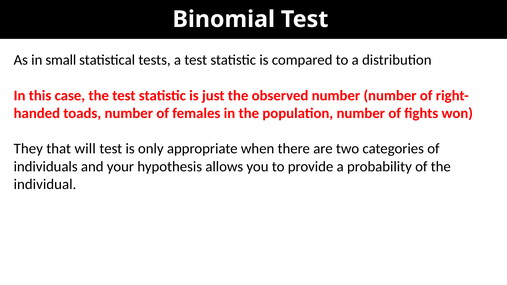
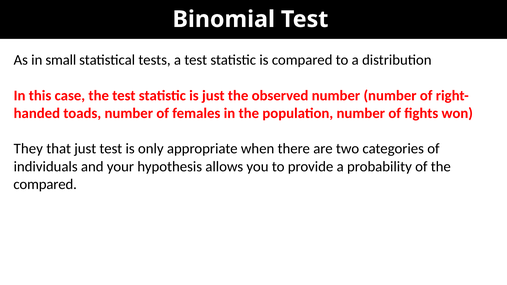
that will: will -> just
individual at (45, 184): individual -> compared
